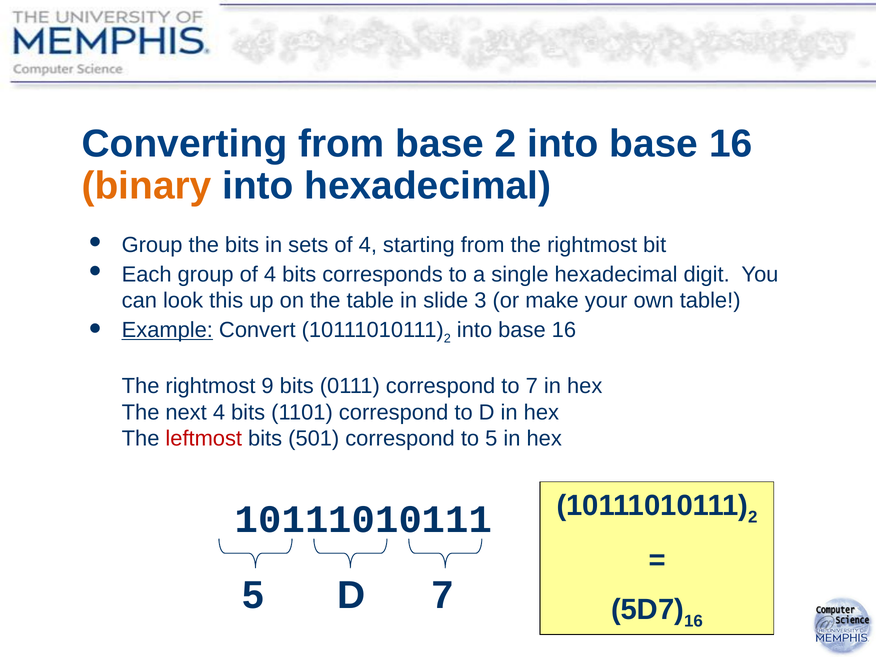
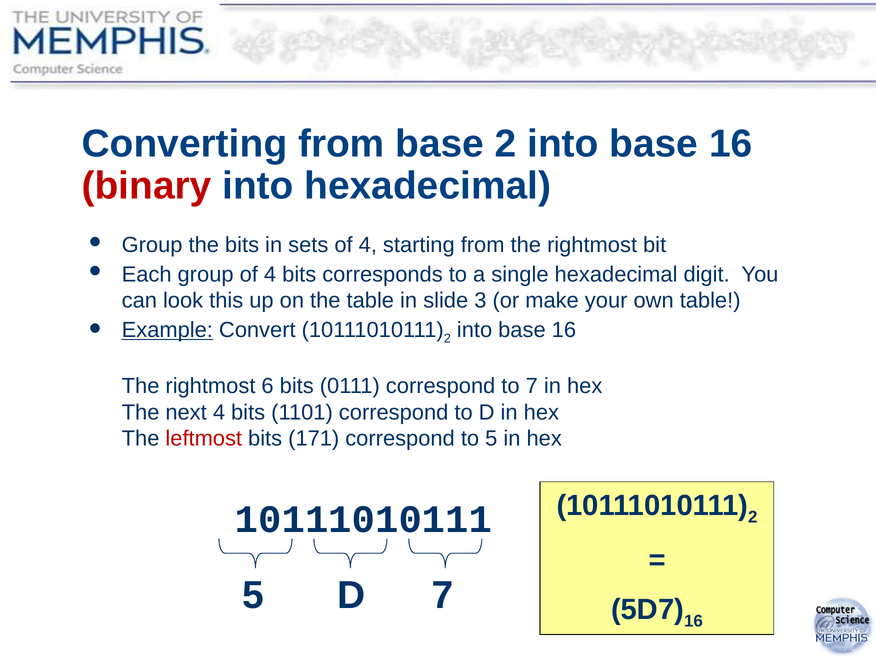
binary colour: orange -> red
9: 9 -> 6
501: 501 -> 171
